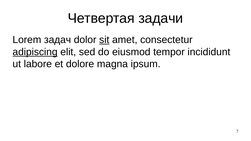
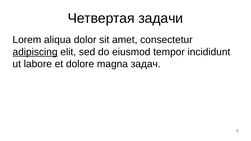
задач: задач -> aliqua
sit underline: present -> none
ipsum: ipsum -> задач
